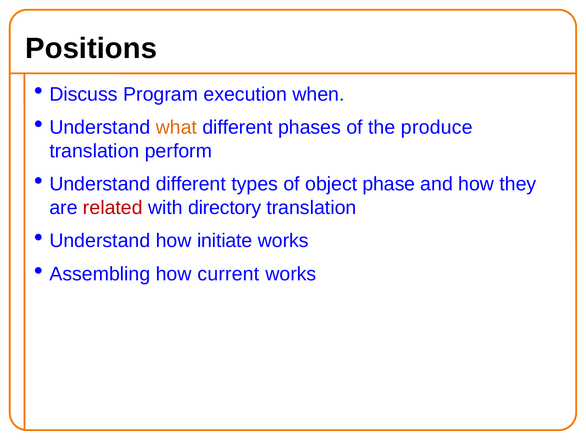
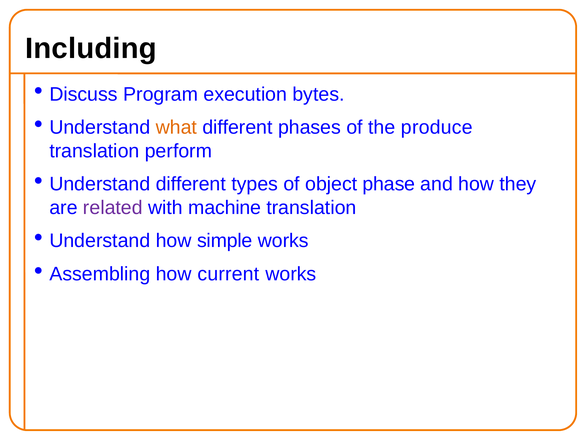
Positions: Positions -> Including
when: when -> bytes
related colour: red -> purple
directory: directory -> machine
initiate: initiate -> simple
